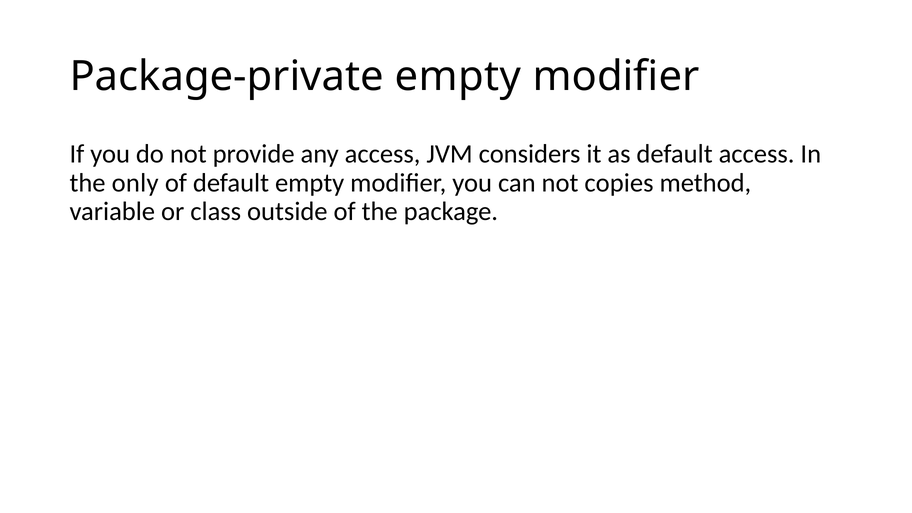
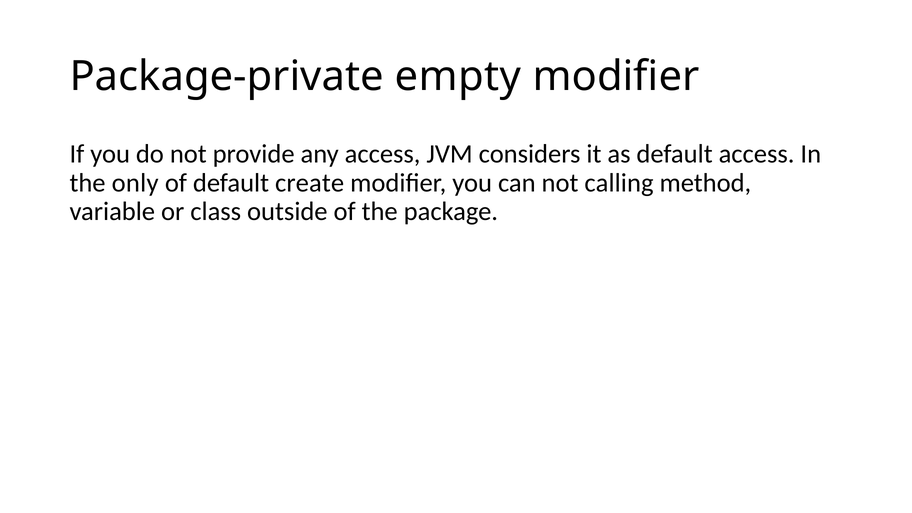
default empty: empty -> create
copies: copies -> calling
